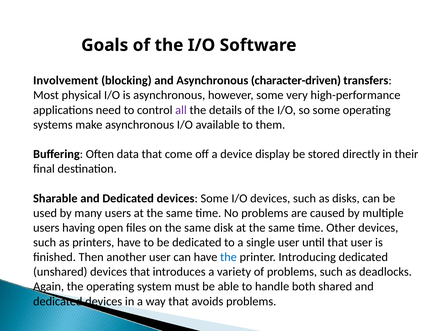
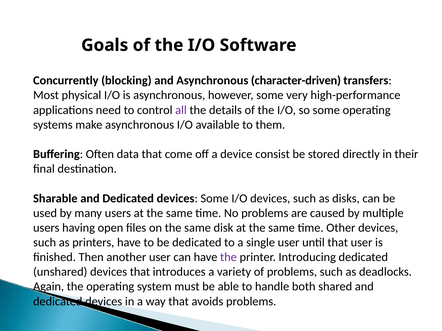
Involvement: Involvement -> Concurrently
display: display -> consist
the at (228, 258) colour: blue -> purple
